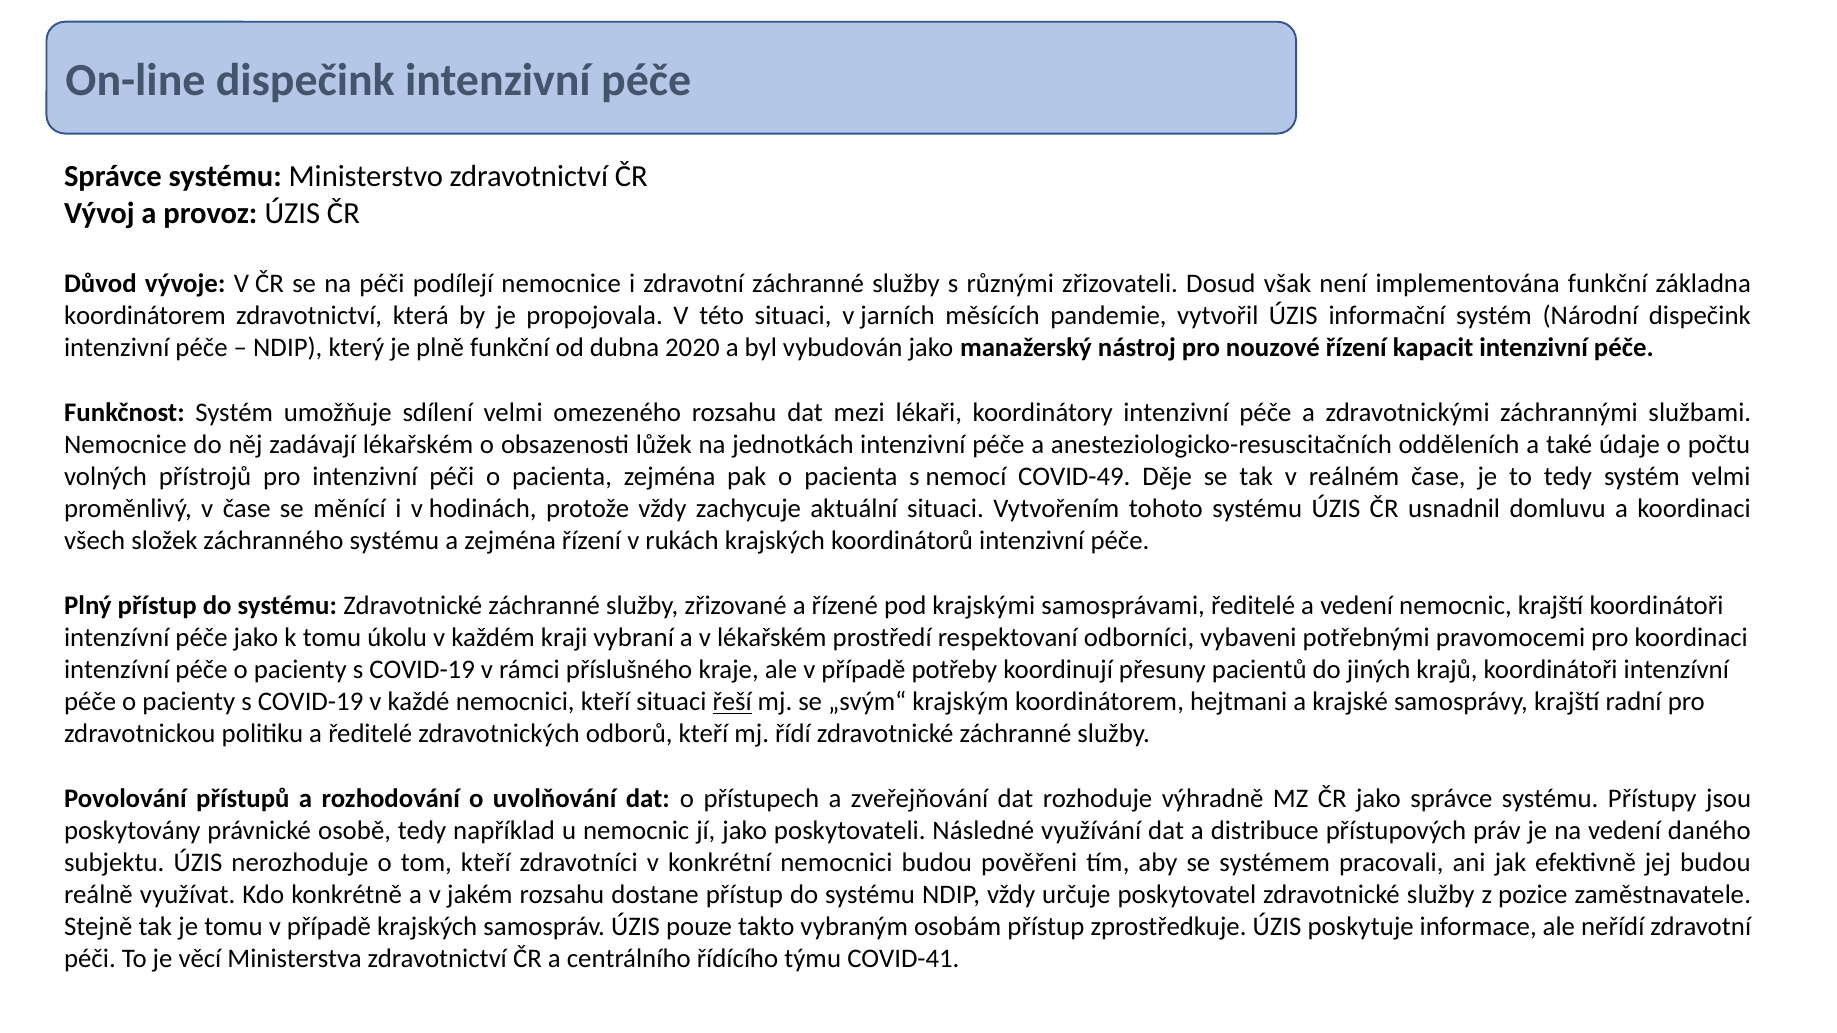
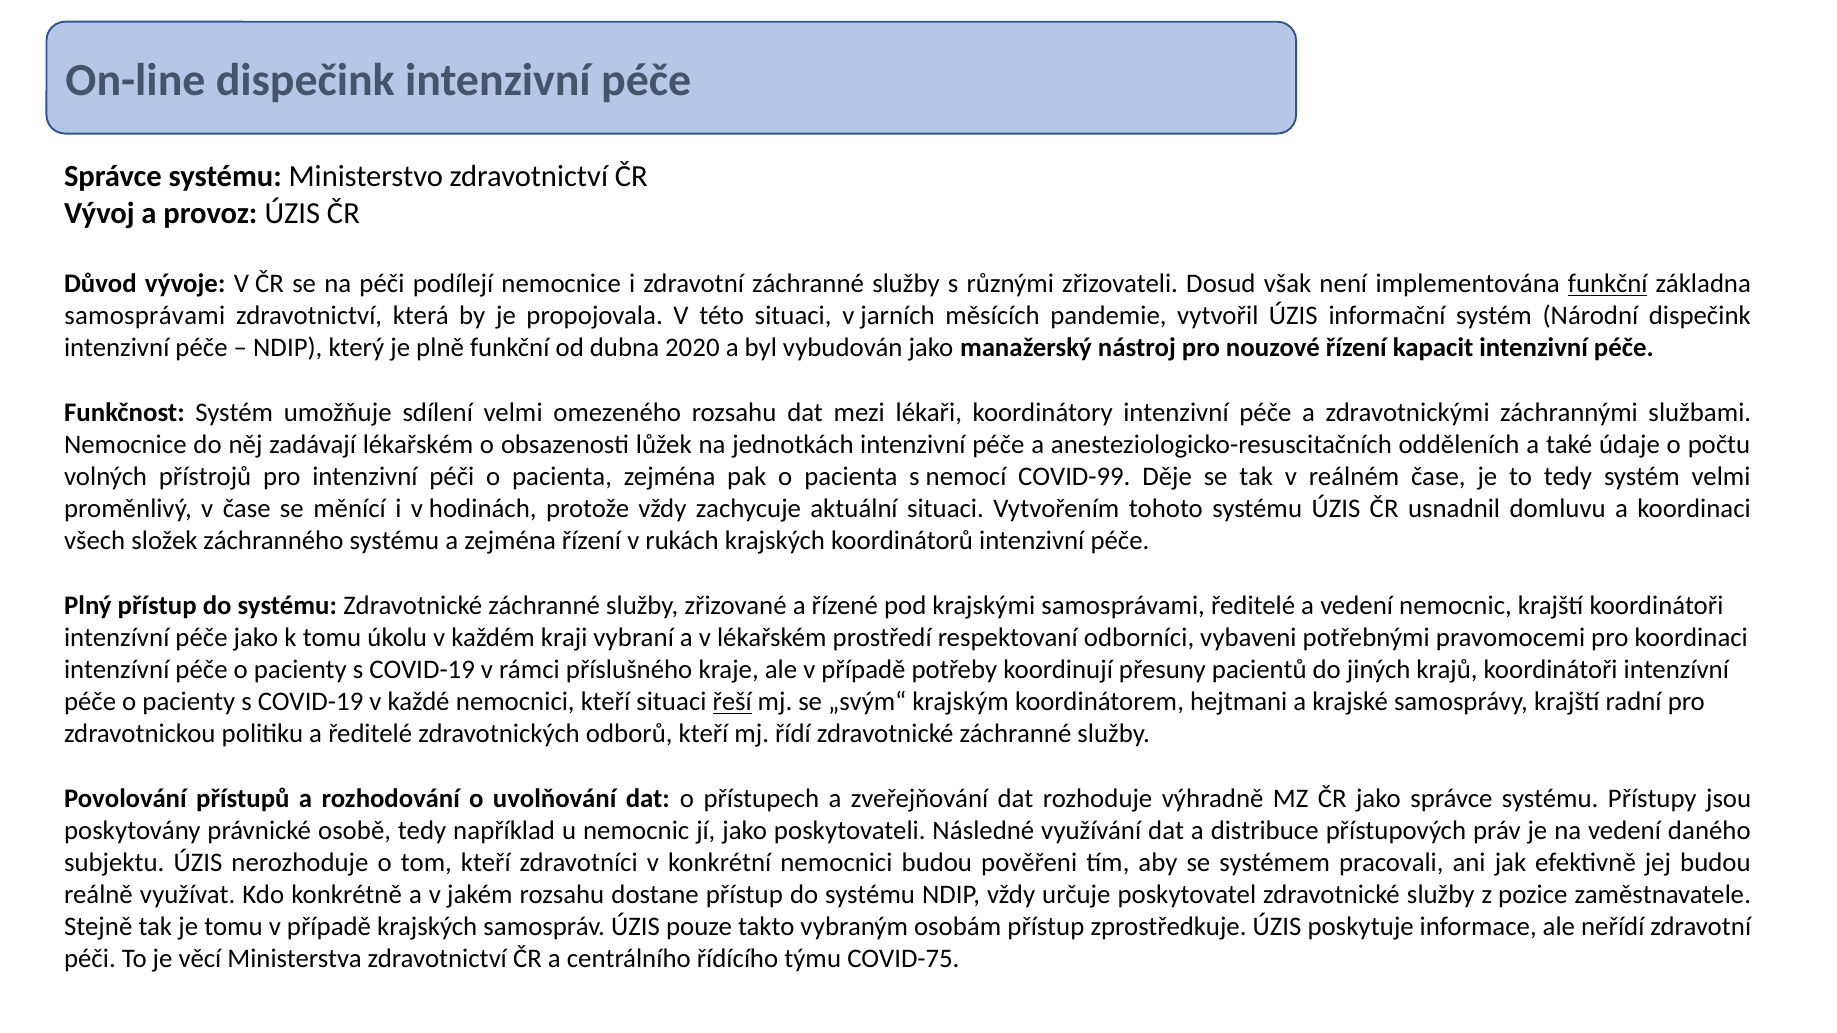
funkční at (1608, 284) underline: none -> present
koordinátorem at (145, 316): koordinátorem -> samosprávami
COVID-49: COVID-49 -> COVID-99
COVID-41: COVID-41 -> COVID-75
